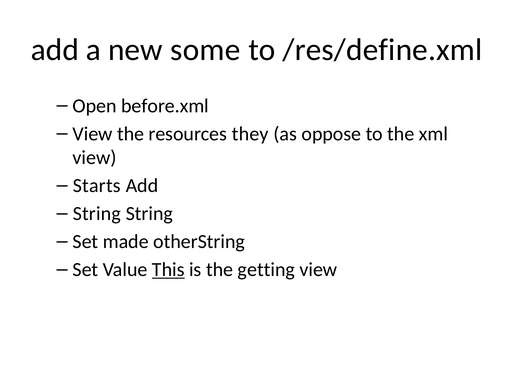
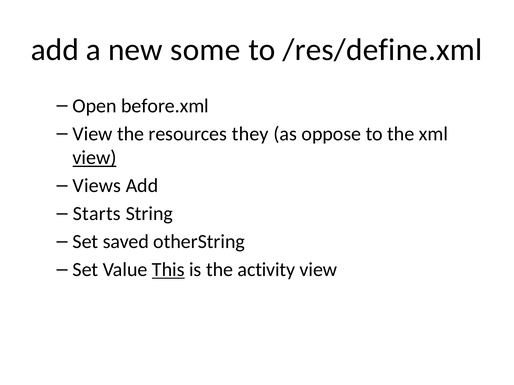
view at (95, 158) underline: none -> present
Starts: Starts -> Views
String at (97, 214): String -> Starts
made: made -> saved
getting: getting -> activity
